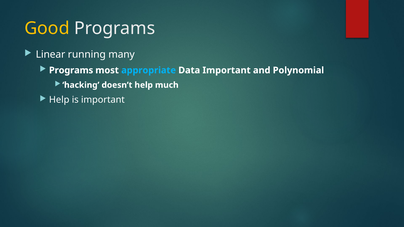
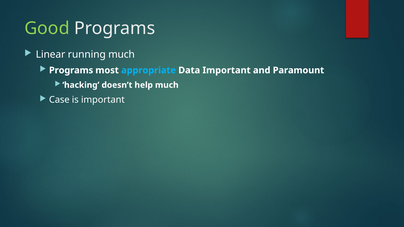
Good colour: yellow -> light green
running many: many -> much
Polynomial: Polynomial -> Paramount
Help at (59, 100): Help -> Case
